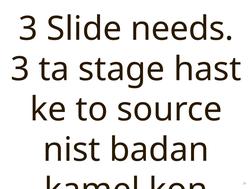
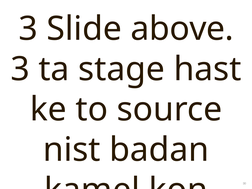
needs: needs -> above
